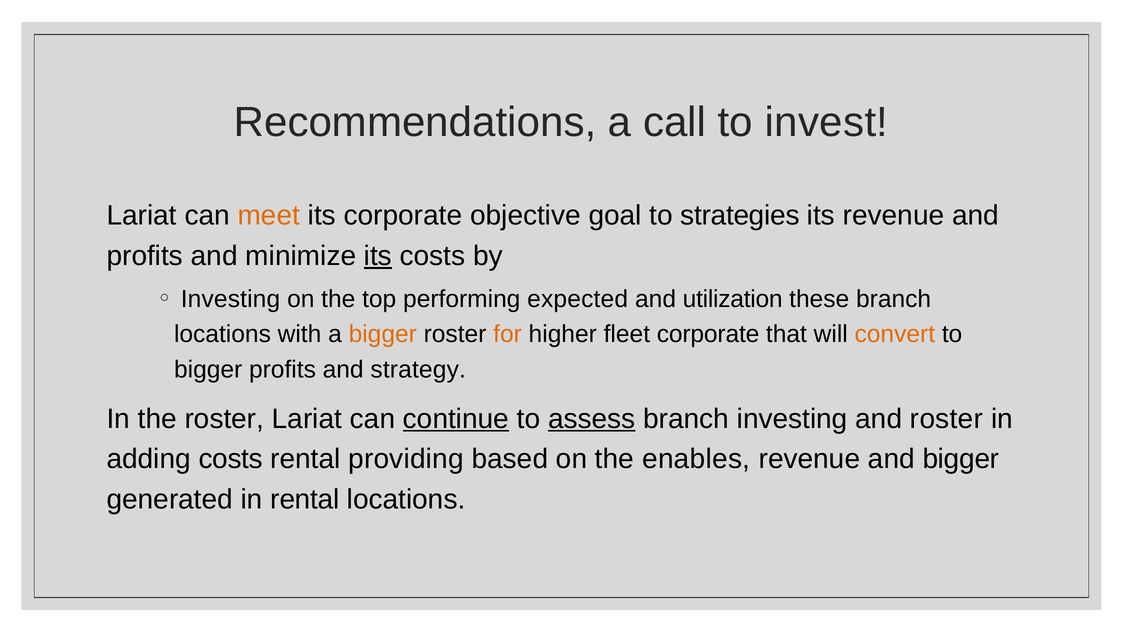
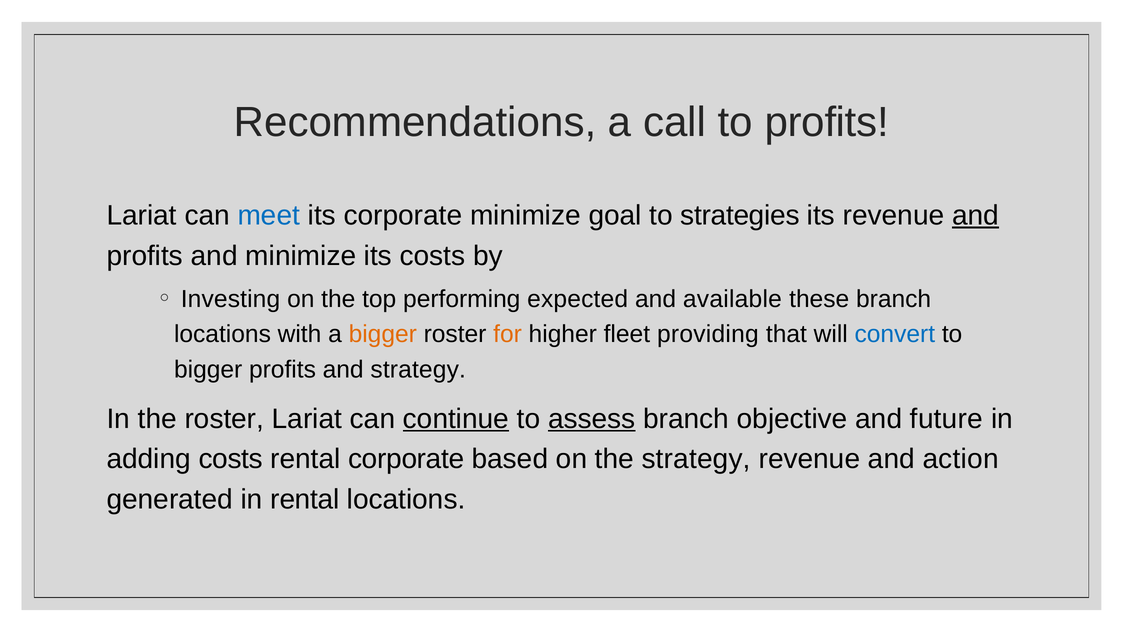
to invest: invest -> profits
meet colour: orange -> blue
corporate objective: objective -> minimize
and at (975, 215) underline: none -> present
its at (378, 256) underline: present -> none
utilization: utilization -> available
fleet corporate: corporate -> providing
convert colour: orange -> blue
branch investing: investing -> objective
and roster: roster -> future
rental providing: providing -> corporate
the enables: enables -> strategy
and bigger: bigger -> action
